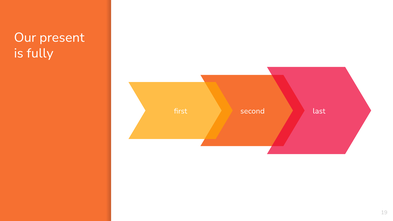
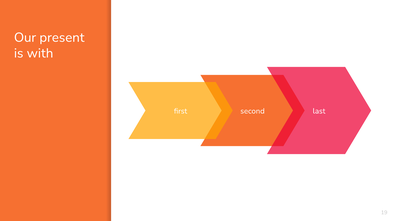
fully: fully -> with
